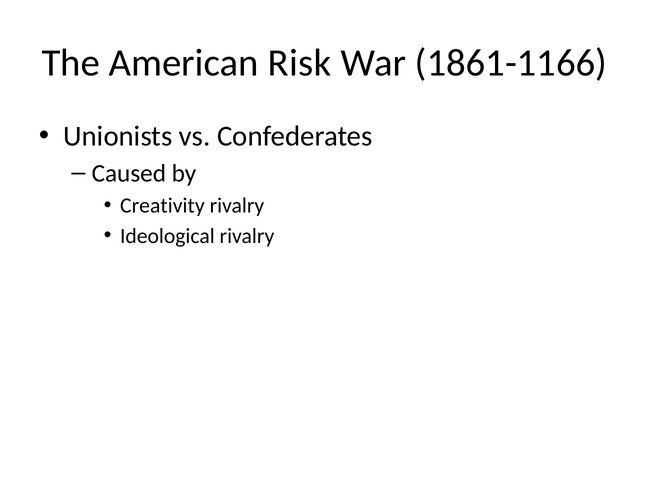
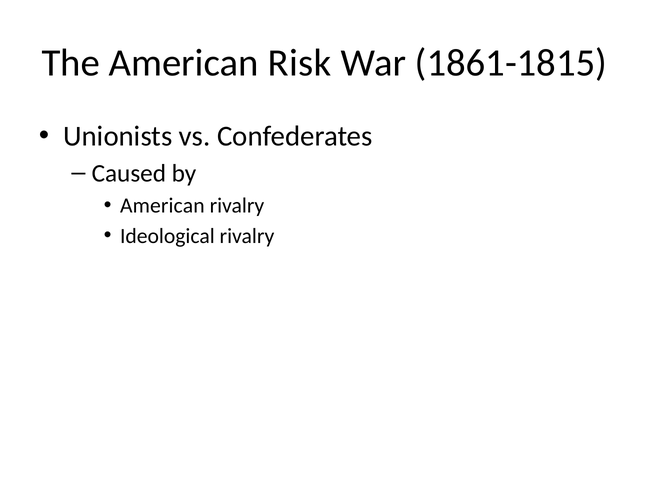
1861-1166: 1861-1166 -> 1861-1815
Creativity at (162, 206): Creativity -> American
